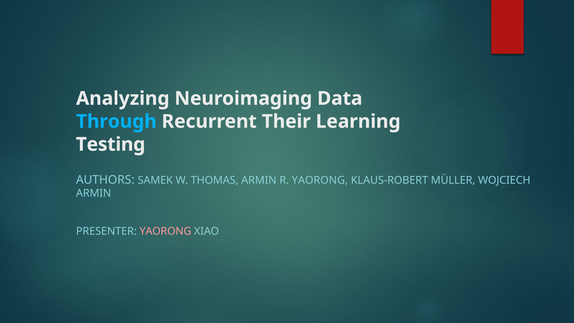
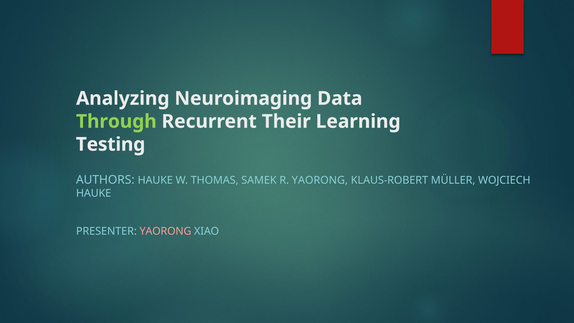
Through colour: light blue -> light green
AUTHORS SAMEK: SAMEK -> HAUKE
THOMAS ARMIN: ARMIN -> SAMEK
ARMIN at (94, 193): ARMIN -> HAUKE
